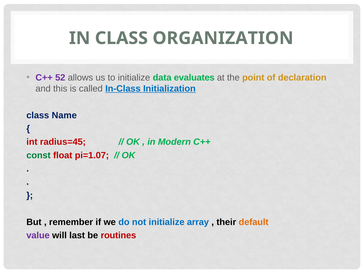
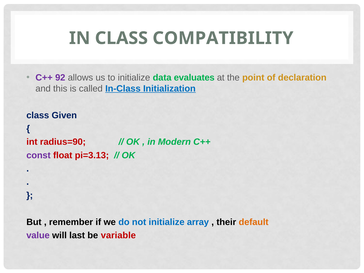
ORGANIZATION: ORGANIZATION -> COMPATIBILITY
52: 52 -> 92
Name: Name -> Given
radius=45: radius=45 -> radius=90
const colour: green -> purple
pi=1.07: pi=1.07 -> pi=3.13
routines: routines -> variable
